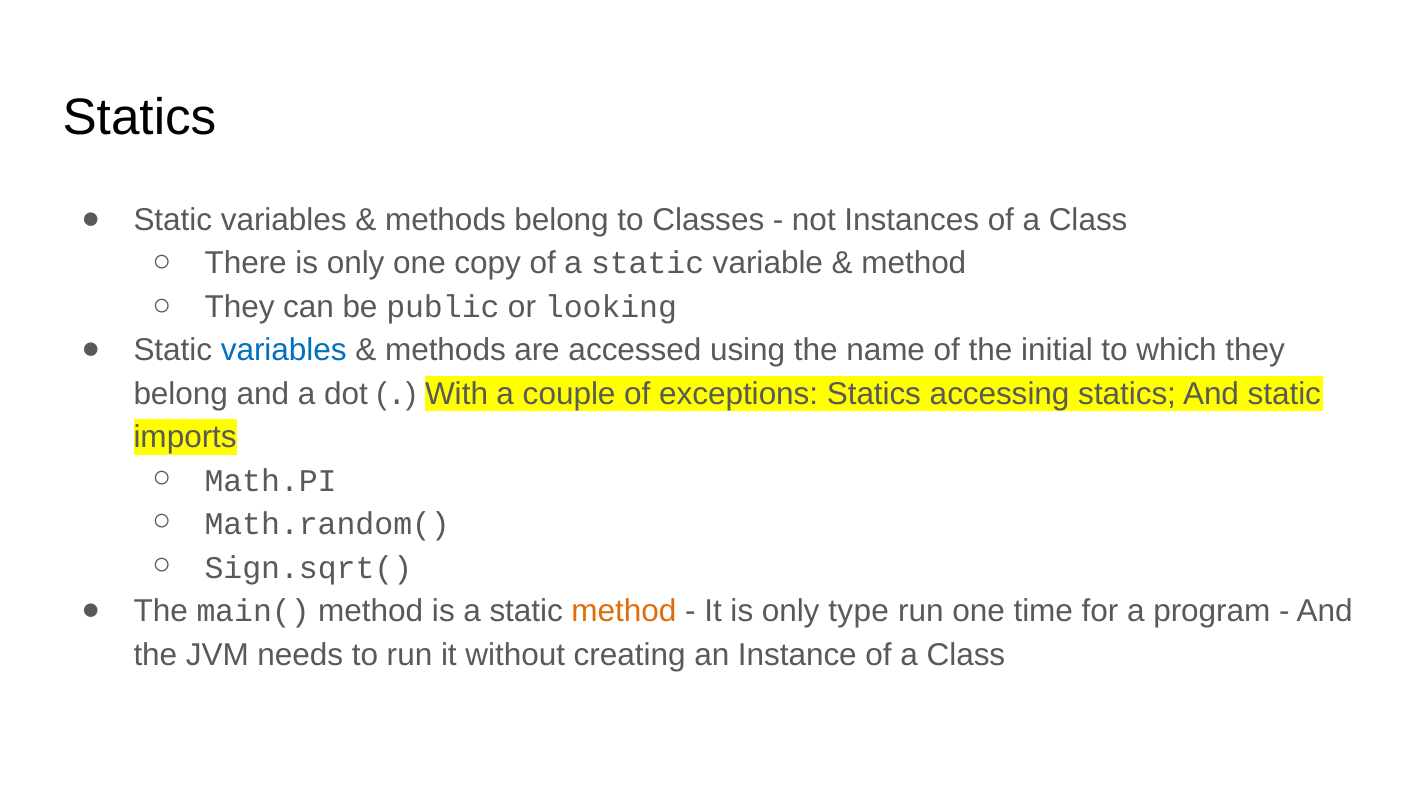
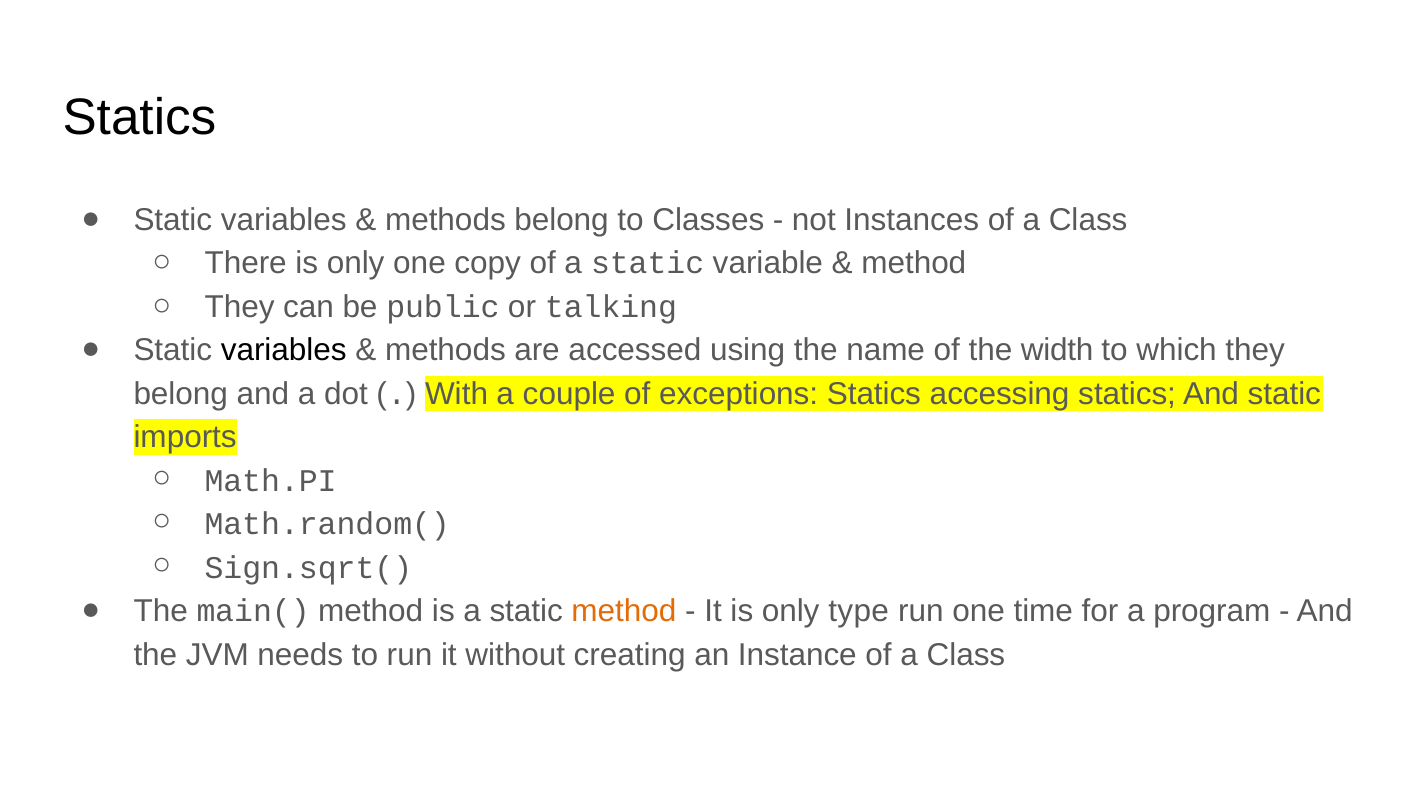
looking: looking -> talking
variables at (284, 350) colour: blue -> black
initial: initial -> width
